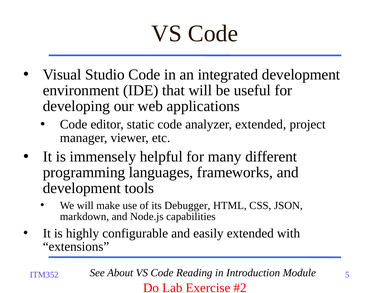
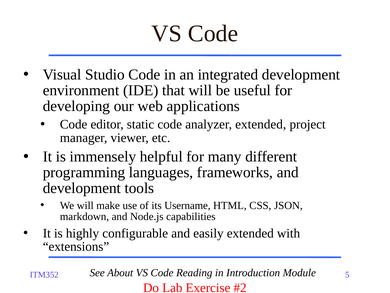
Debugger: Debugger -> Username
